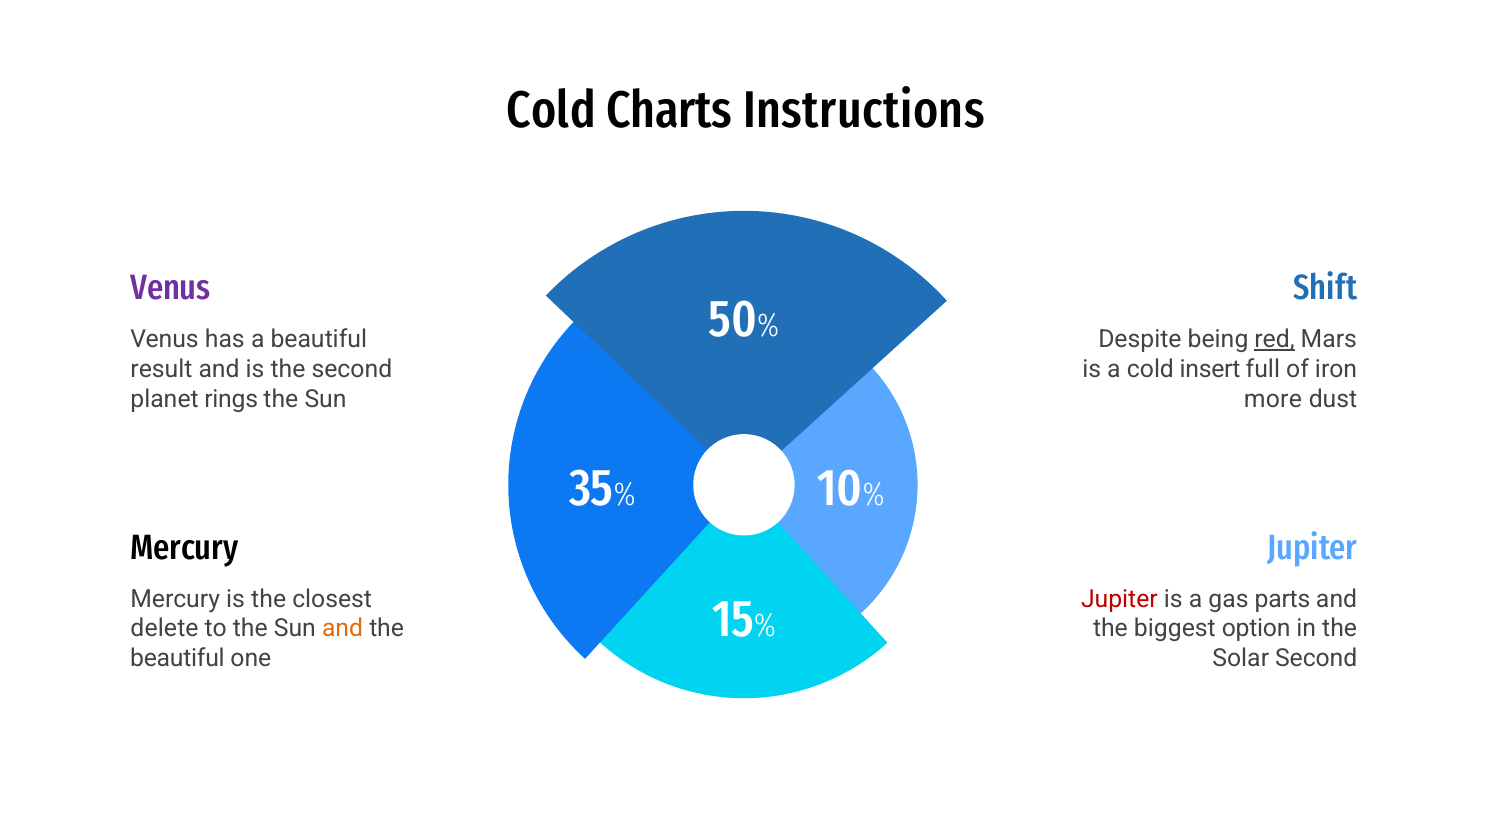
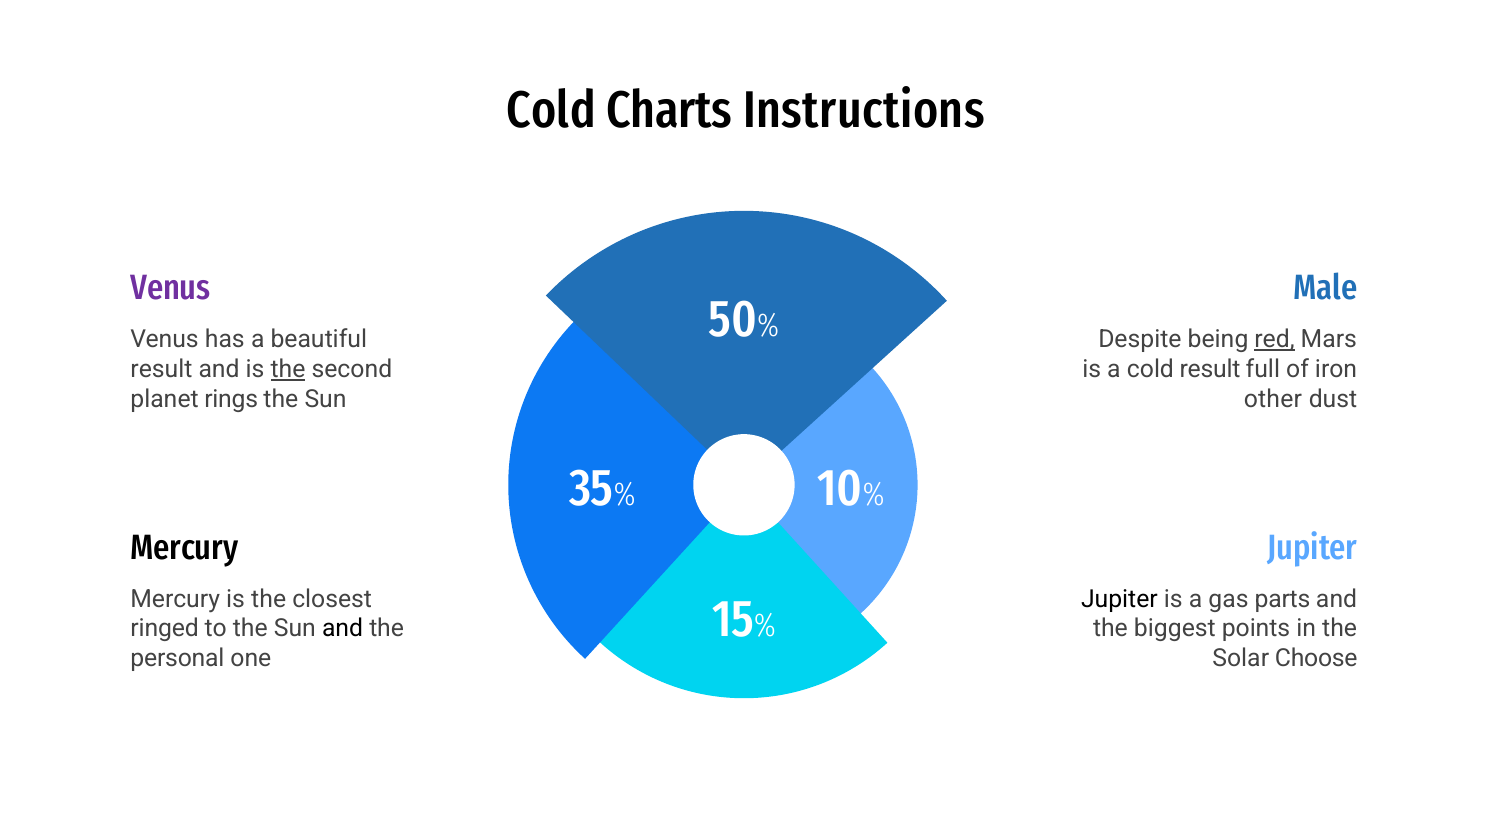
Shift: Shift -> Male
the at (288, 369) underline: none -> present
cold insert: insert -> result
more: more -> other
Jupiter at (1119, 599) colour: red -> black
delete: delete -> ringed
and at (343, 629) colour: orange -> black
option: option -> points
beautiful at (177, 658): beautiful -> personal
Solar Second: Second -> Choose
